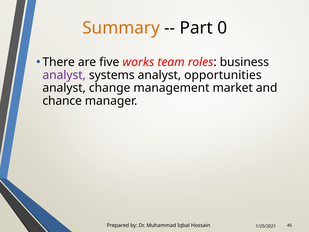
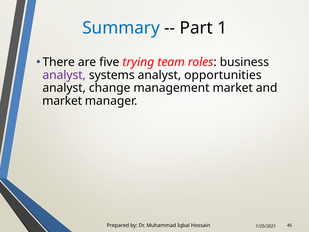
Summary colour: orange -> blue
0: 0 -> 1
works: works -> trying
chance at (62, 101): chance -> market
